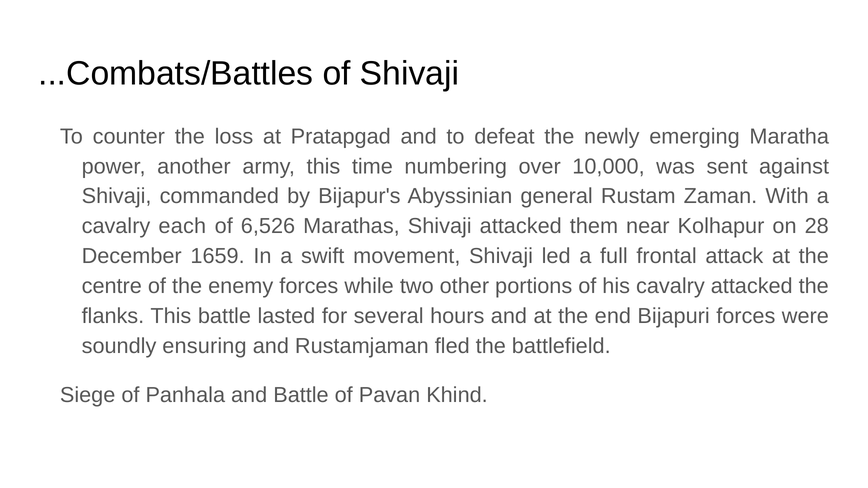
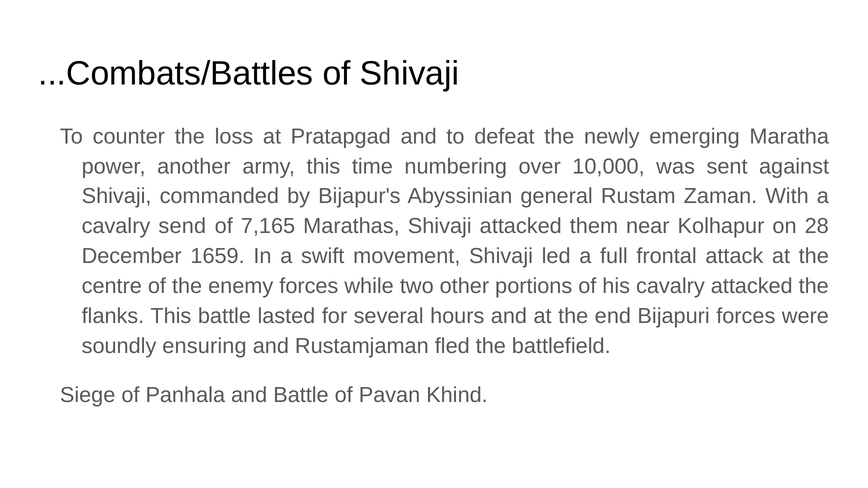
each: each -> send
6,526: 6,526 -> 7,165
